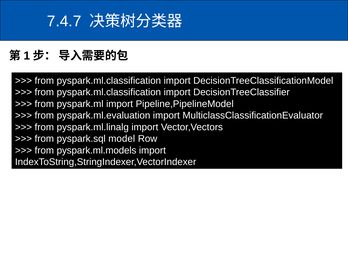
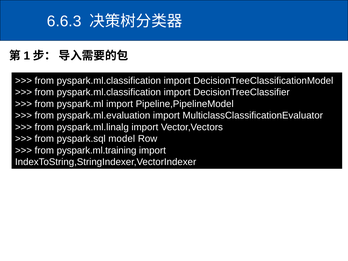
7.4.7: 7.4.7 -> 6.6.3
pyspark.ml.models: pyspark.ml.models -> pyspark.ml.training
